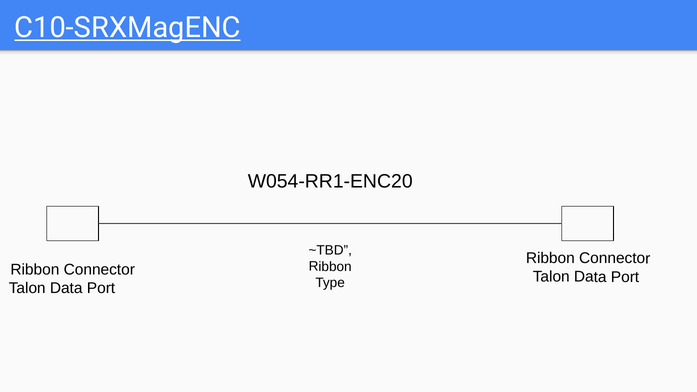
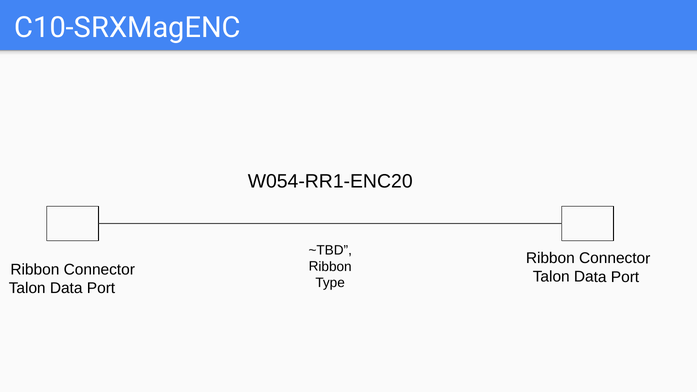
C10-SRXMagENC underline: present -> none
